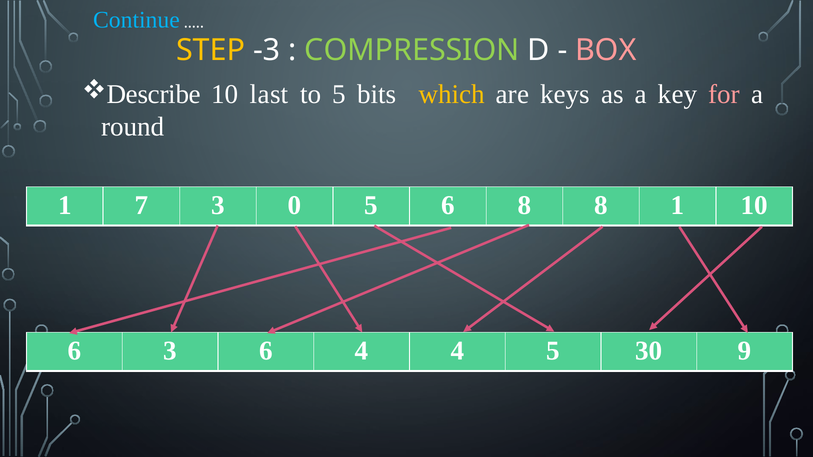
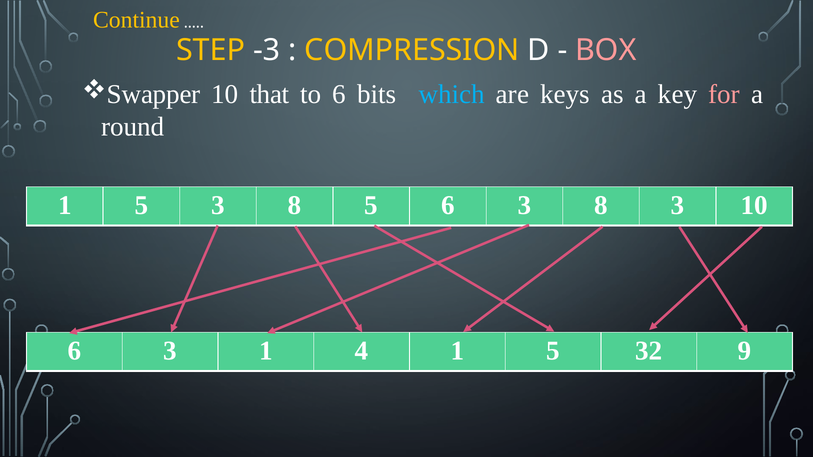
Continue colour: light blue -> yellow
COMPRESSION colour: light green -> yellow
Describe: Describe -> Swapper
last: last -> that
to 5: 5 -> 6
which colour: yellow -> light blue
7 at (141, 205): 7 -> 5
0 at (295, 205): 0 -> 8
5 6 8: 8 -> 3
8 1: 1 -> 3
3 6: 6 -> 1
4 4: 4 -> 1
30: 30 -> 32
